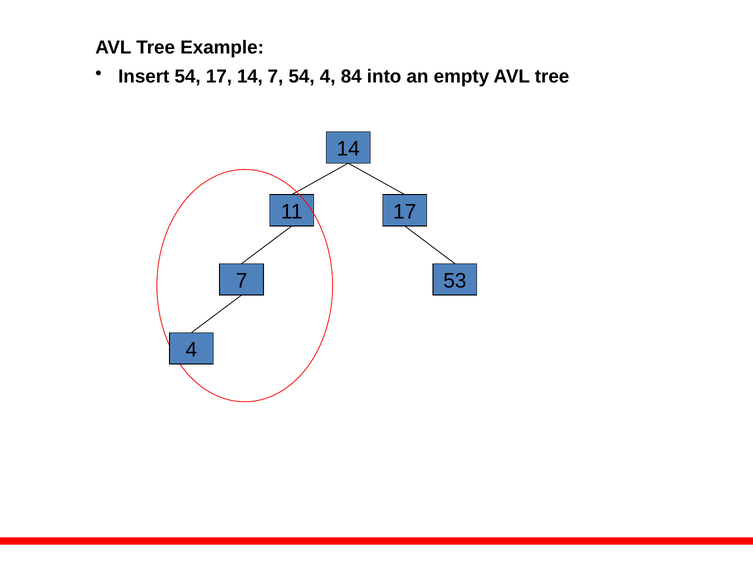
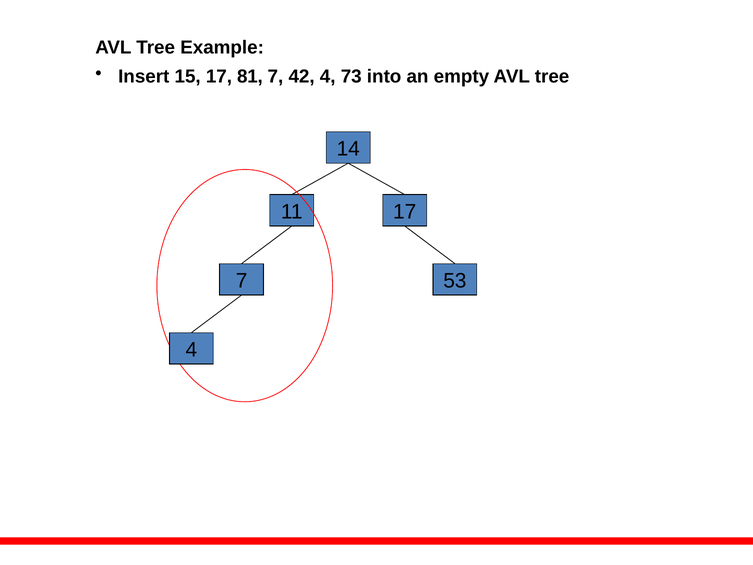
Insert 54: 54 -> 15
17 14: 14 -> 81
7 54: 54 -> 42
84: 84 -> 73
